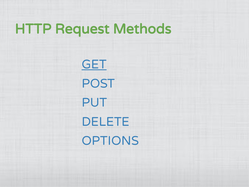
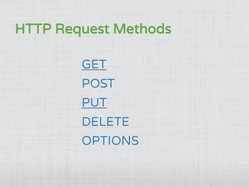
PUT underline: none -> present
